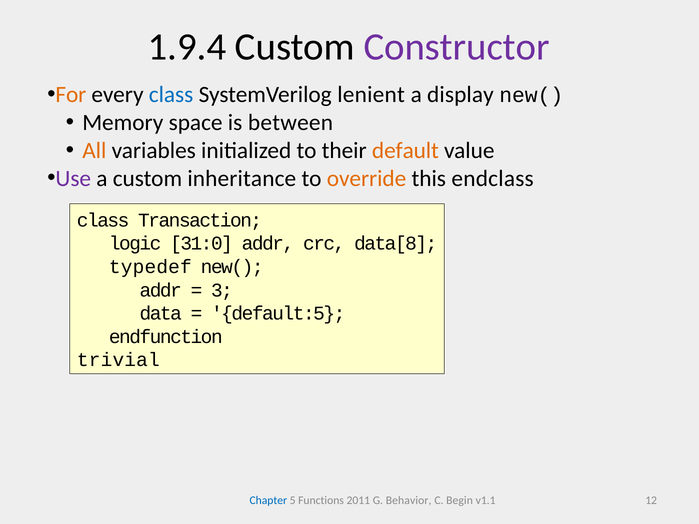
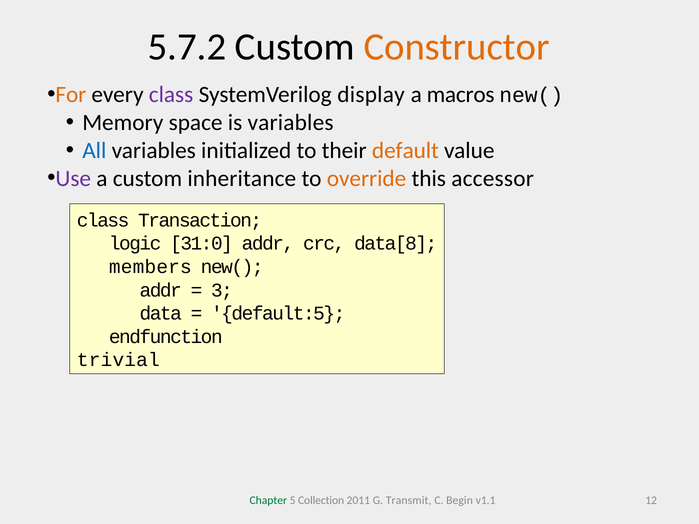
1.9.4: 1.9.4 -> 5.7.2
Constructor colour: purple -> orange
class at (171, 95) colour: blue -> purple
lenient: lenient -> display
display: display -> macros
is between: between -> variables
All colour: orange -> blue
endclass: endclass -> accessor
typedef: typedef -> members
Chapter colour: blue -> green
Functions: Functions -> Collection
Behavior: Behavior -> Transmit
